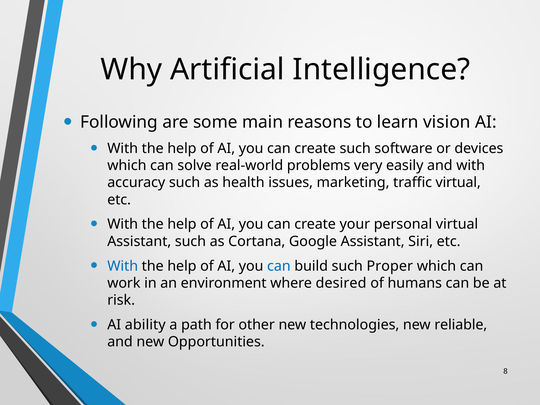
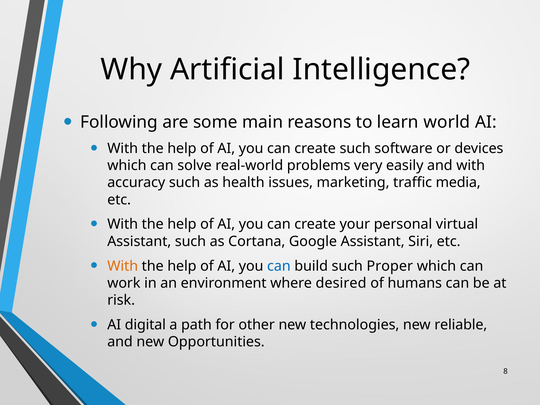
vision: vision -> world
traffic virtual: virtual -> media
With at (123, 266) colour: blue -> orange
ability: ability -> digital
